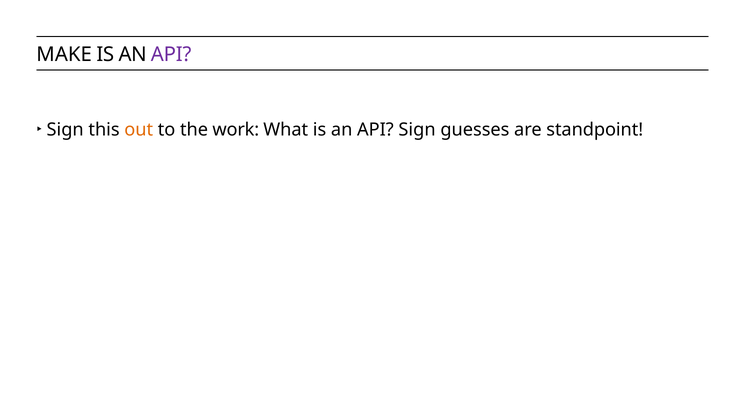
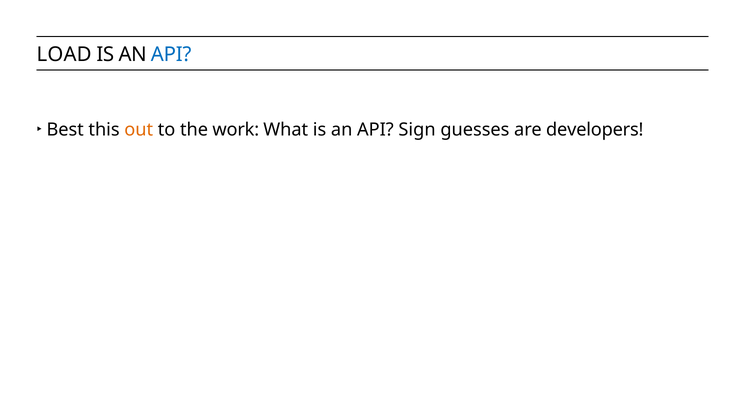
MAKE: MAKE -> LOAD
API at (171, 55) colour: purple -> blue
Sign at (65, 130): Sign -> Best
standpoint: standpoint -> developers
